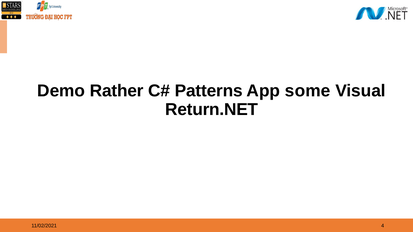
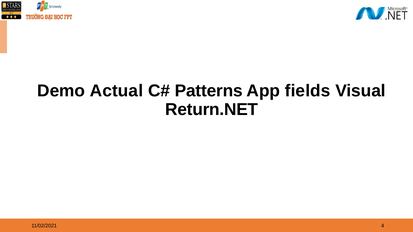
Rather: Rather -> Actual
some: some -> fields
